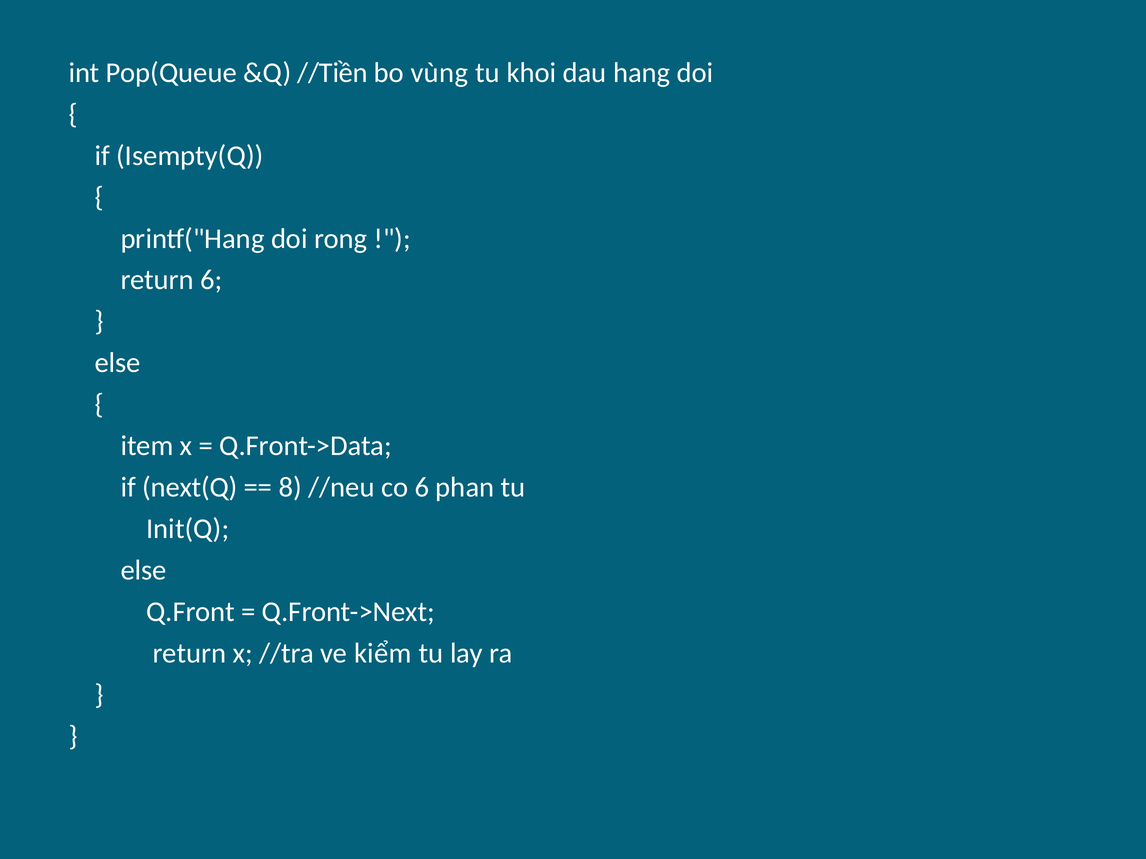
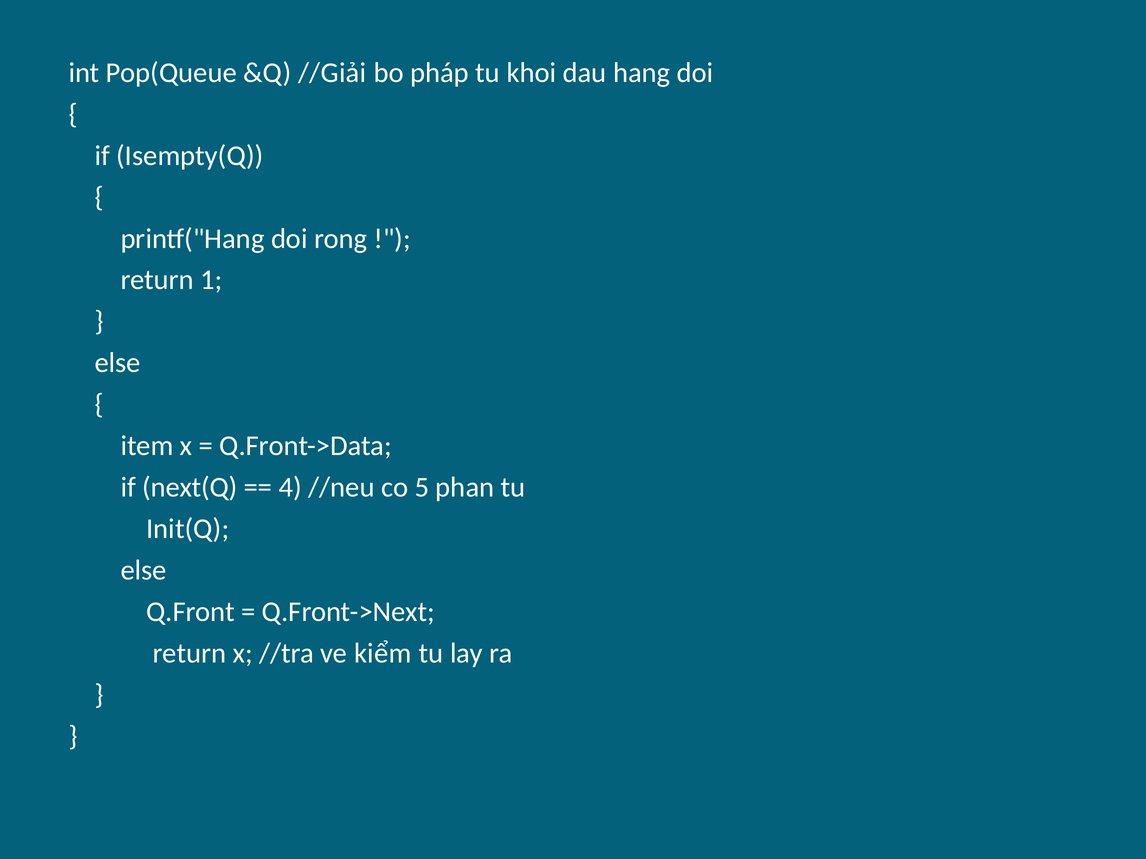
//Tiền: //Tiền -> //Giải
vùng: vùng -> pháp
return 6: 6 -> 1
8: 8 -> 4
co 6: 6 -> 5
